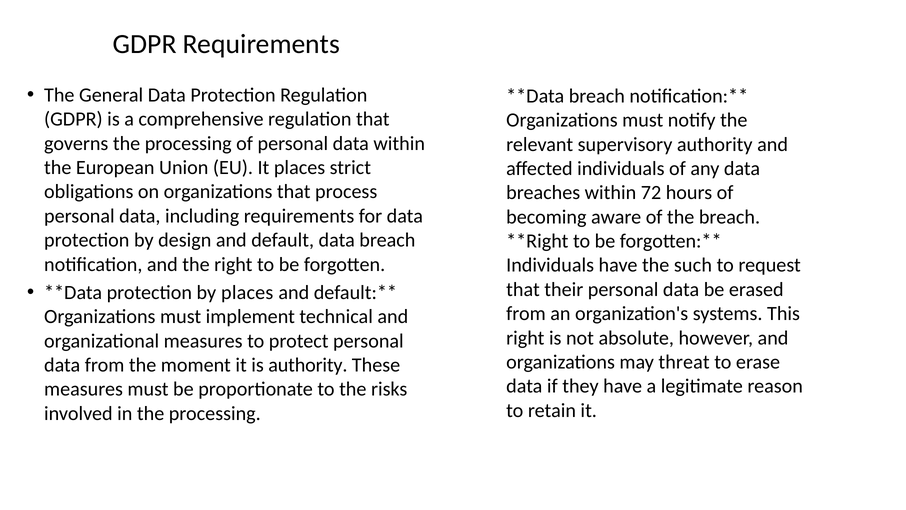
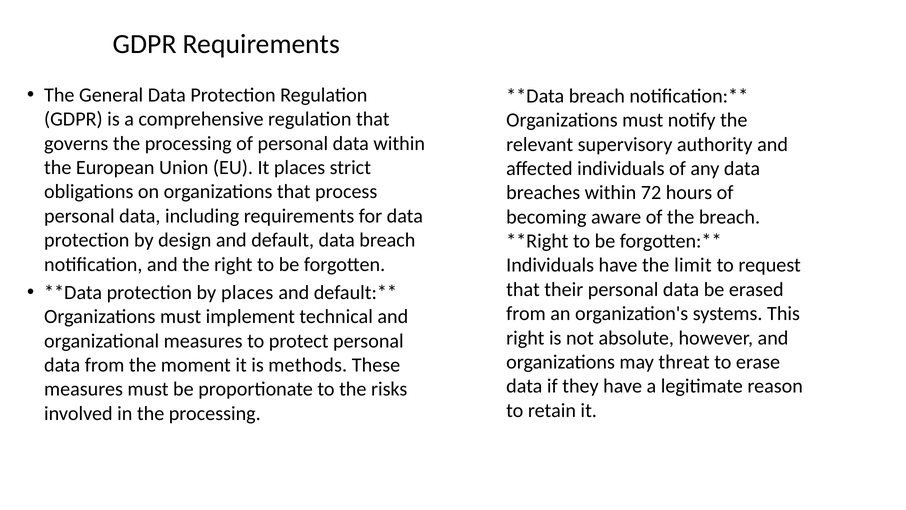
such: such -> limit
is authority: authority -> methods
